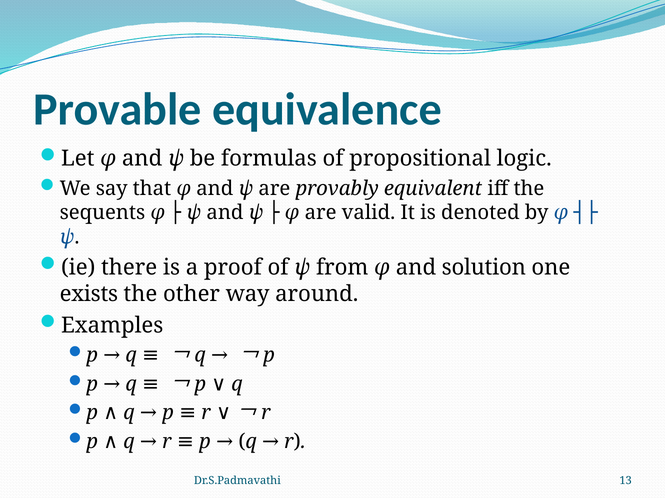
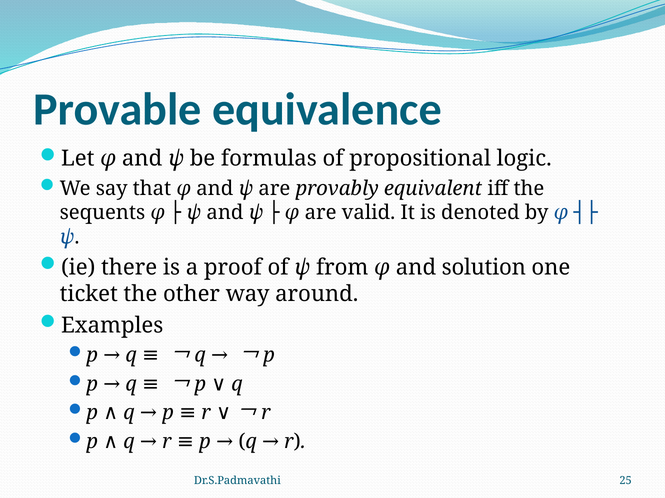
exists: exists -> ticket
13: 13 -> 25
